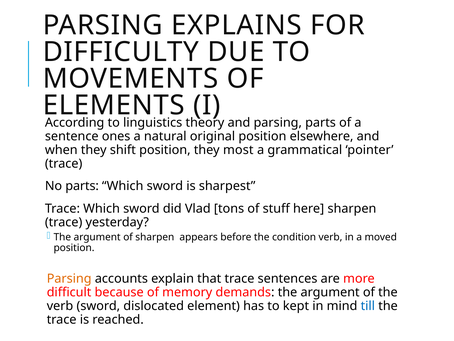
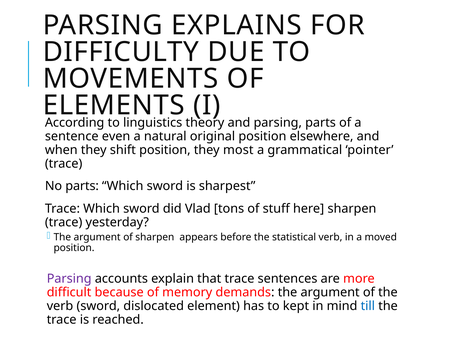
ones: ones -> even
condition: condition -> statistical
Parsing at (69, 278) colour: orange -> purple
